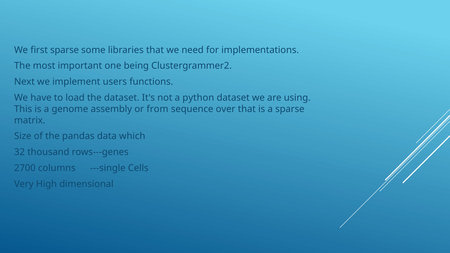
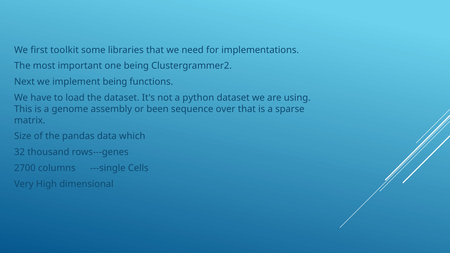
first sparse: sparse -> toolkit
implement users: users -> being
from: from -> been
